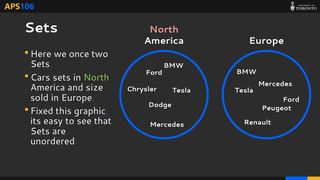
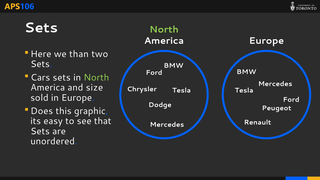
North at (164, 30) colour: pink -> light green
once: once -> than
Fixed: Fixed -> Does
